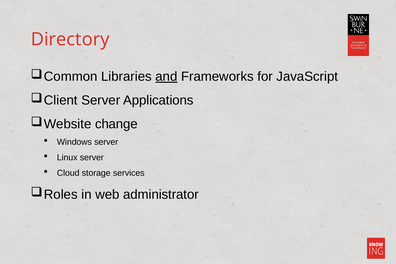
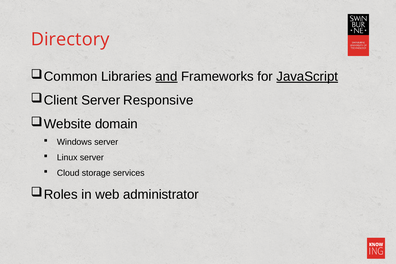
JavaScript underline: none -> present
Applications: Applications -> Responsive
change: change -> domain
